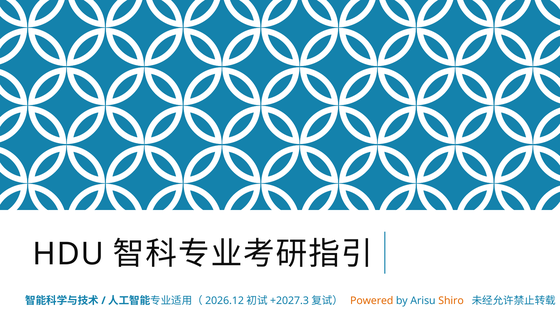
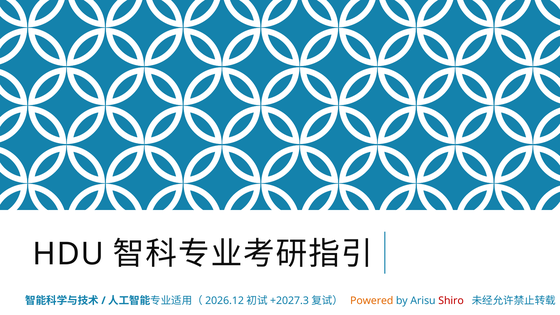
Shiro colour: orange -> red
